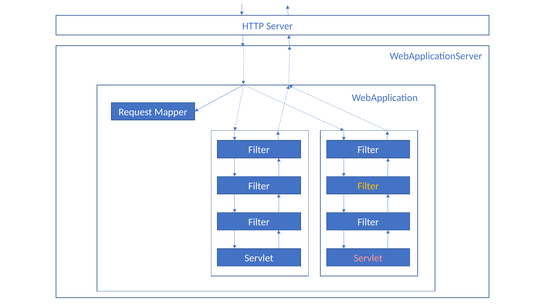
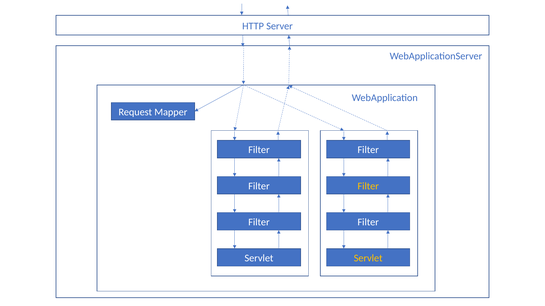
Servlet at (368, 259) colour: pink -> yellow
